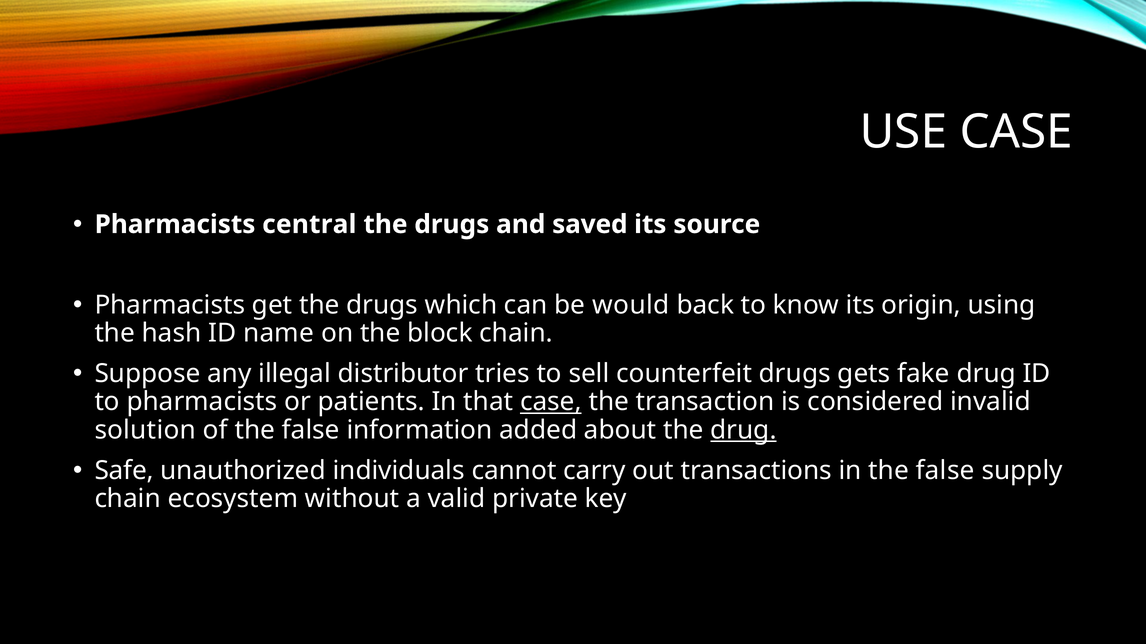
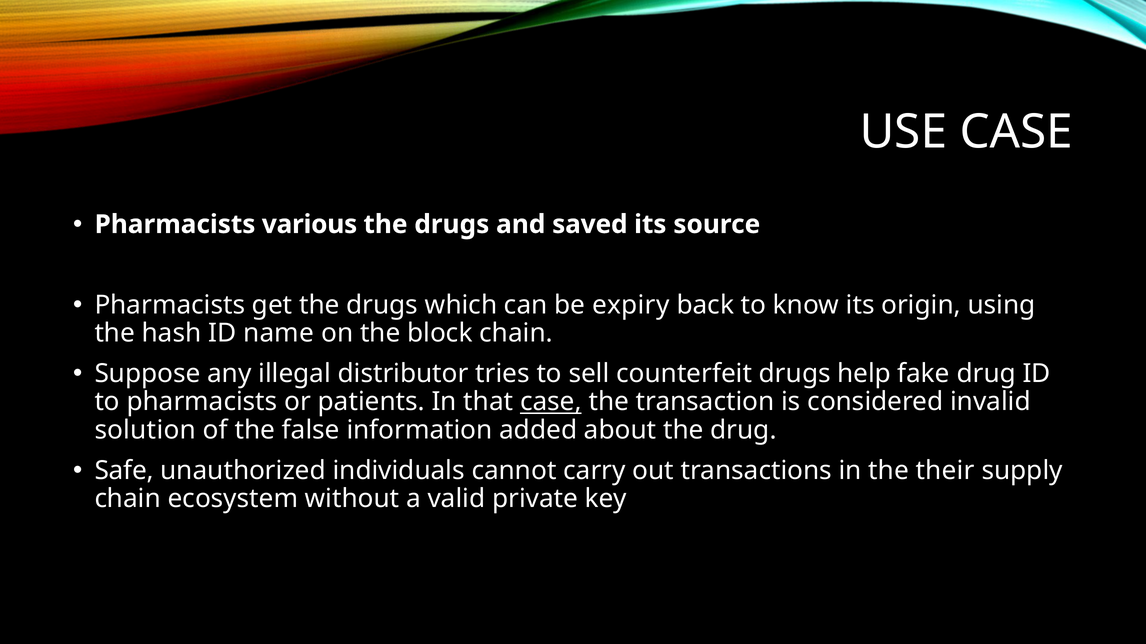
central: central -> various
would: would -> expiry
gets: gets -> help
drug at (743, 431) underline: present -> none
in the false: false -> their
